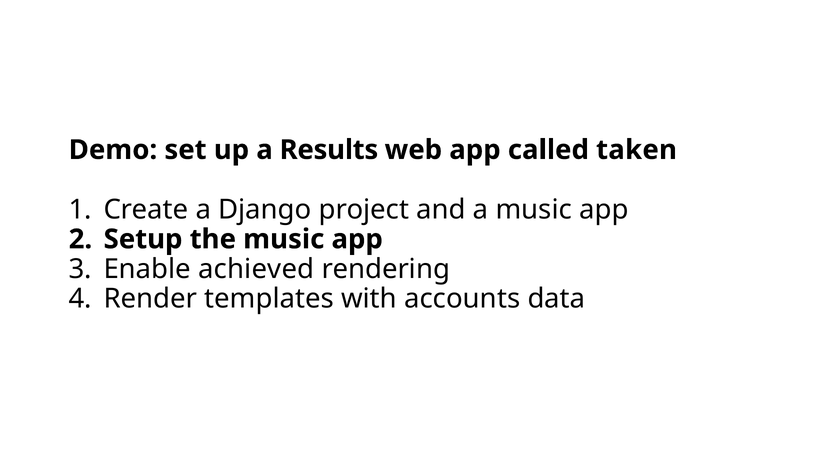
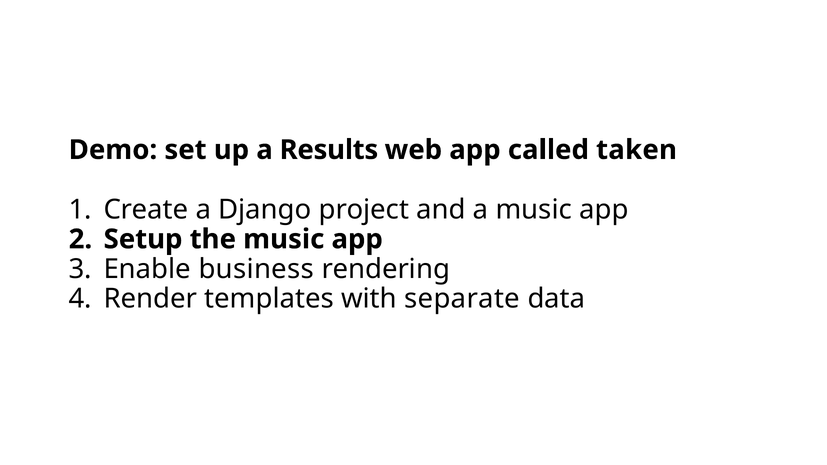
achieved: achieved -> business
accounts: accounts -> separate
